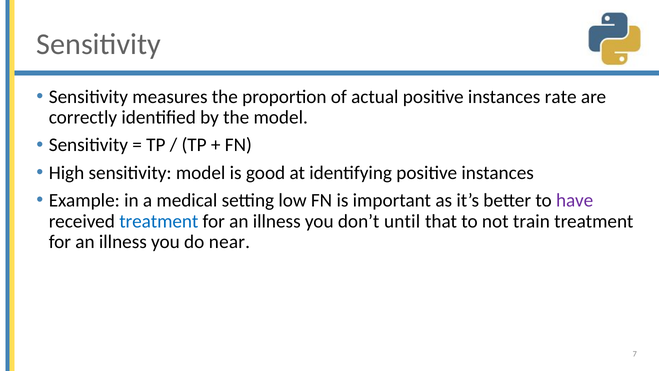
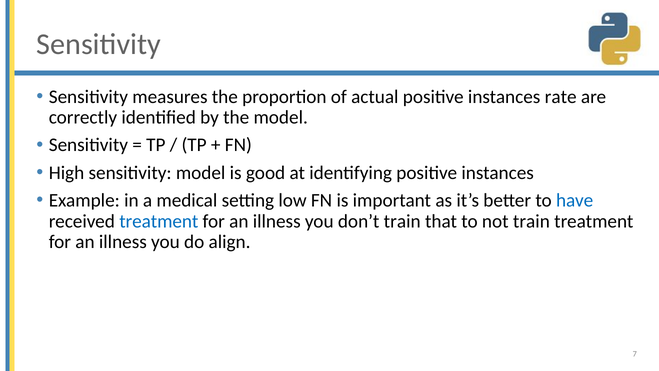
have colour: purple -> blue
don’t until: until -> train
near: near -> align
